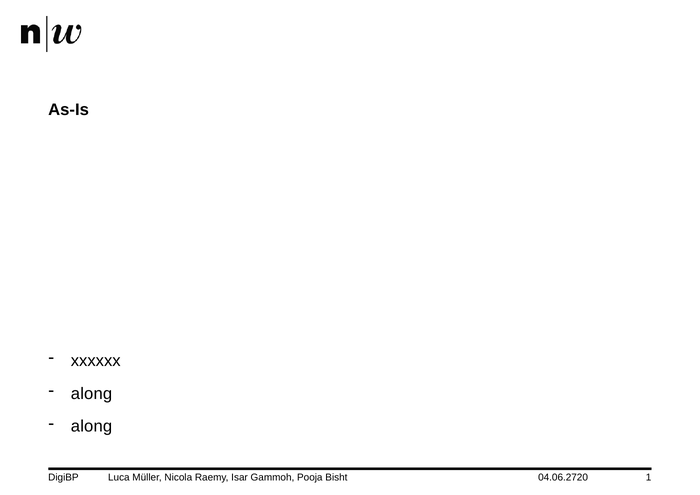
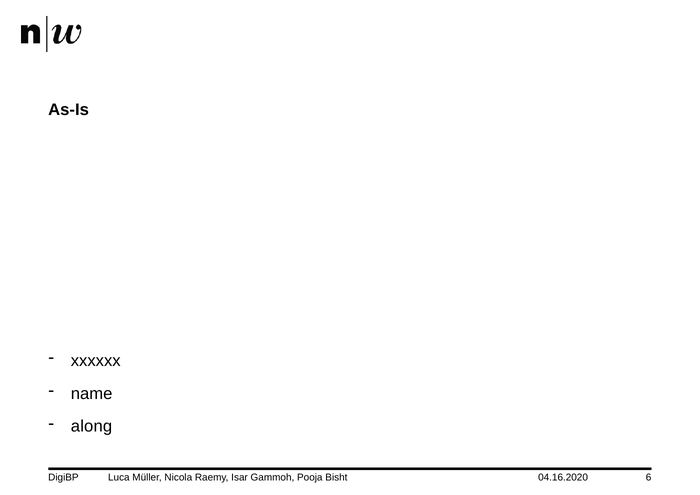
along at (92, 394): along -> name
04.06.2720: 04.06.2720 -> 04.16.2020
1: 1 -> 6
